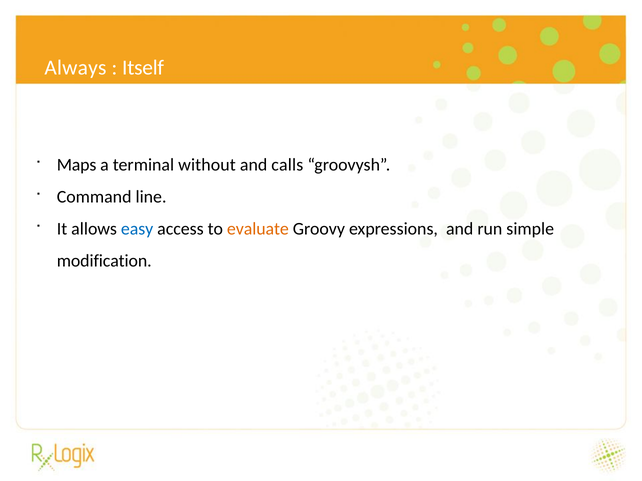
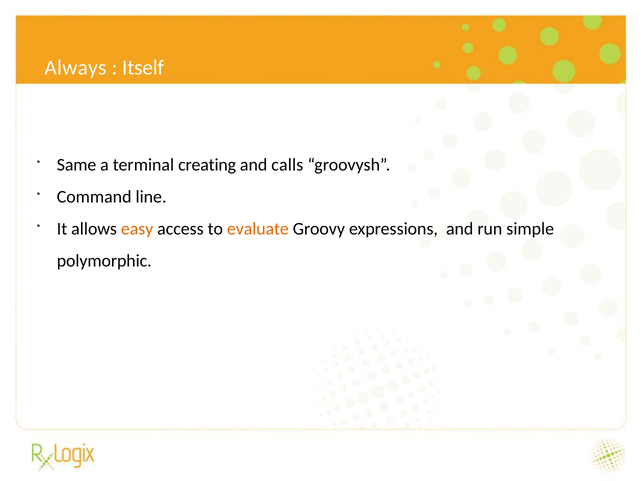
Maps: Maps -> Same
without: without -> creating
easy colour: blue -> orange
modification: modification -> polymorphic
